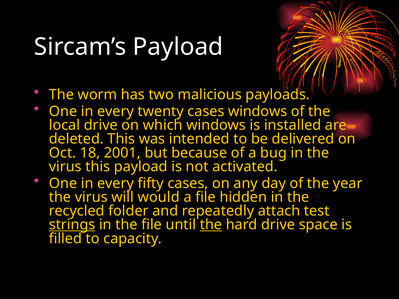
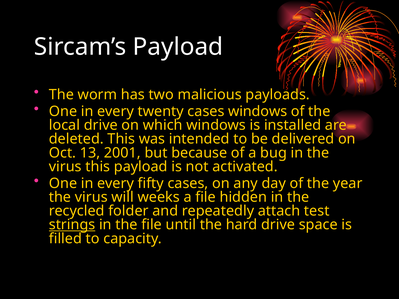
18: 18 -> 13
would: would -> weeks
the at (211, 225) underline: present -> none
